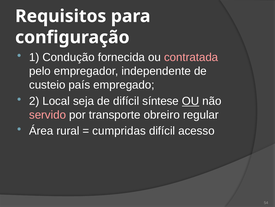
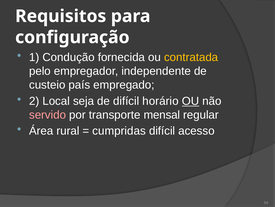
contratada colour: pink -> yellow
síntese: síntese -> horário
obreiro: obreiro -> mensal
